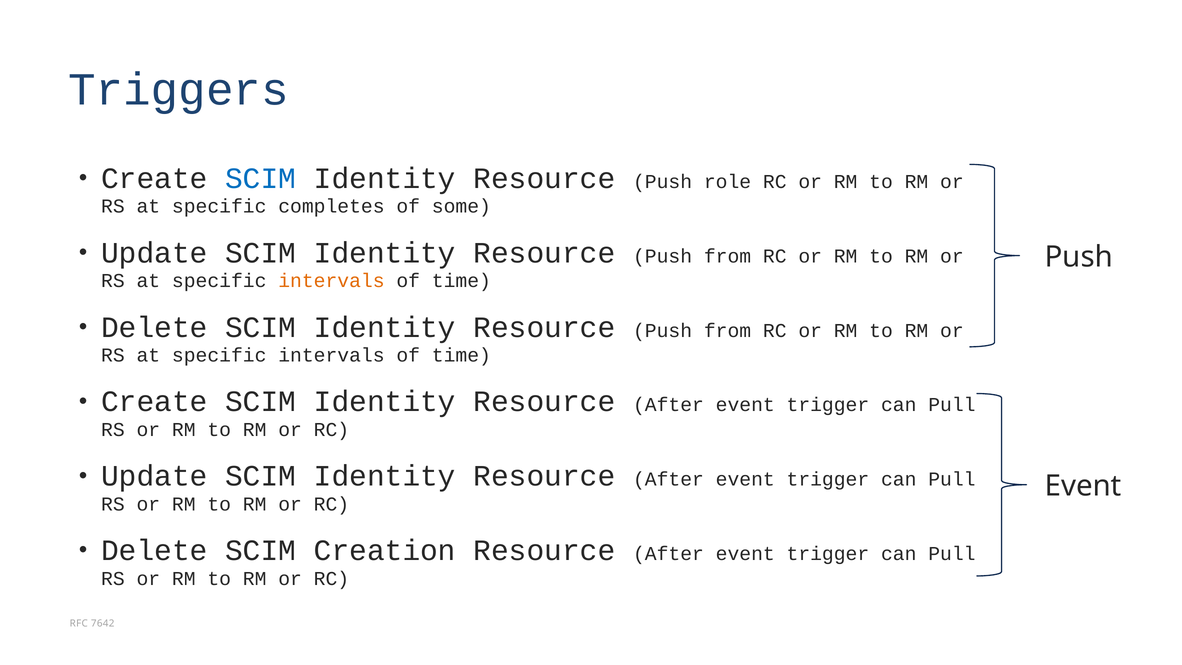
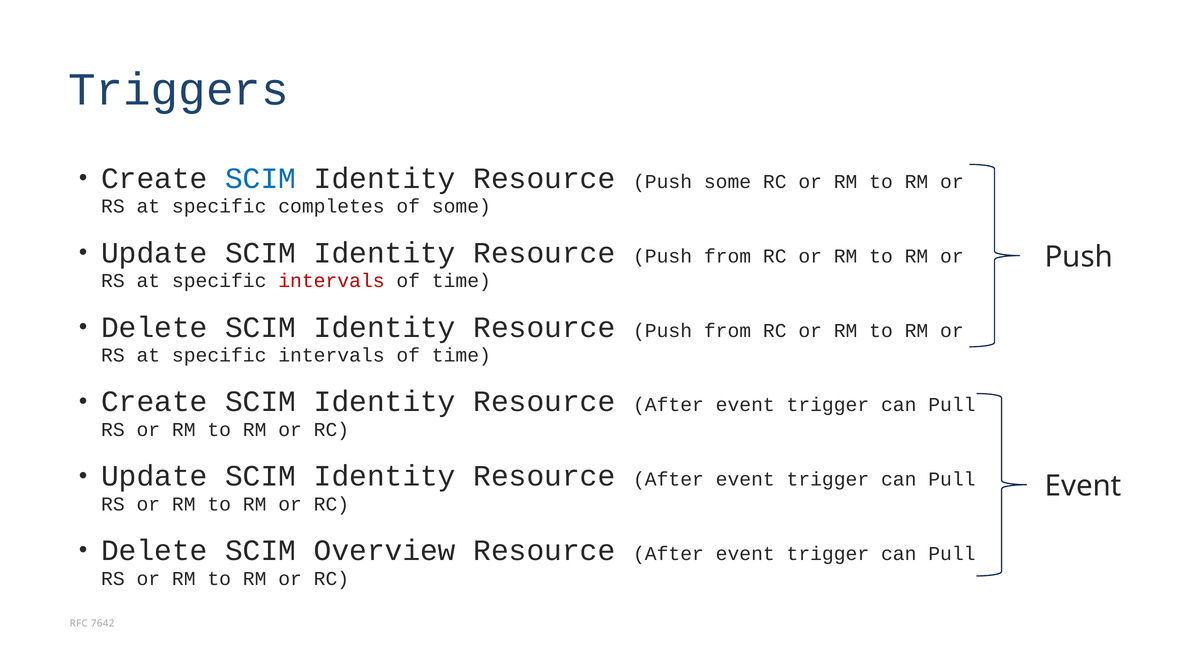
Push role: role -> some
intervals at (331, 281) colour: orange -> red
Creation: Creation -> Overview
